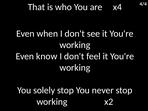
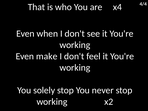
know: know -> make
